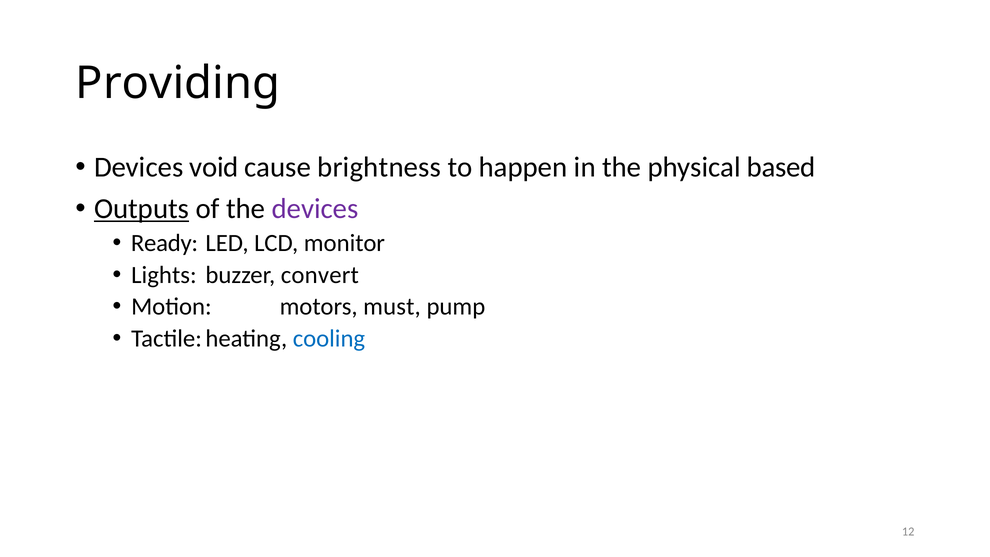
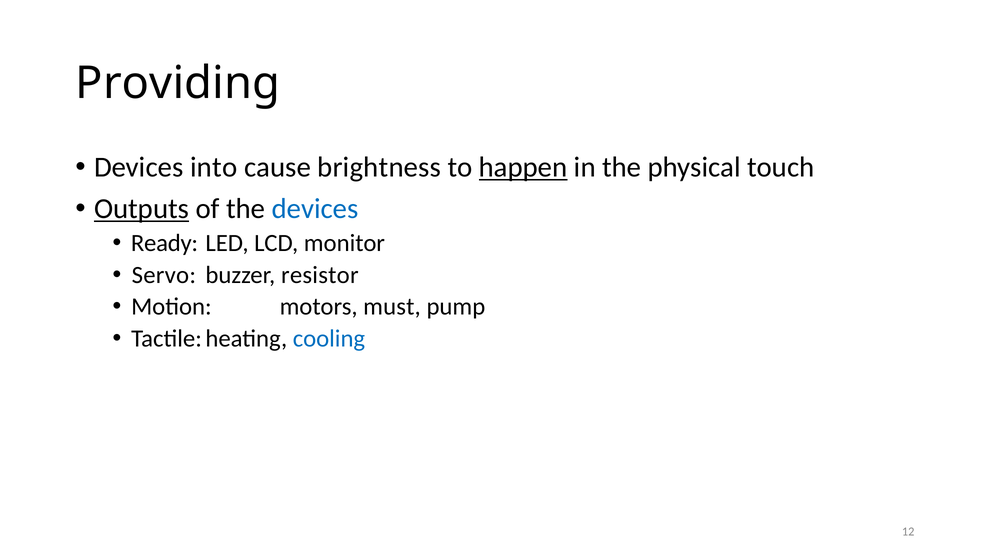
void: void -> into
happen underline: none -> present
based: based -> touch
devices at (315, 209) colour: purple -> blue
Lights: Lights -> Servo
convert: convert -> resistor
